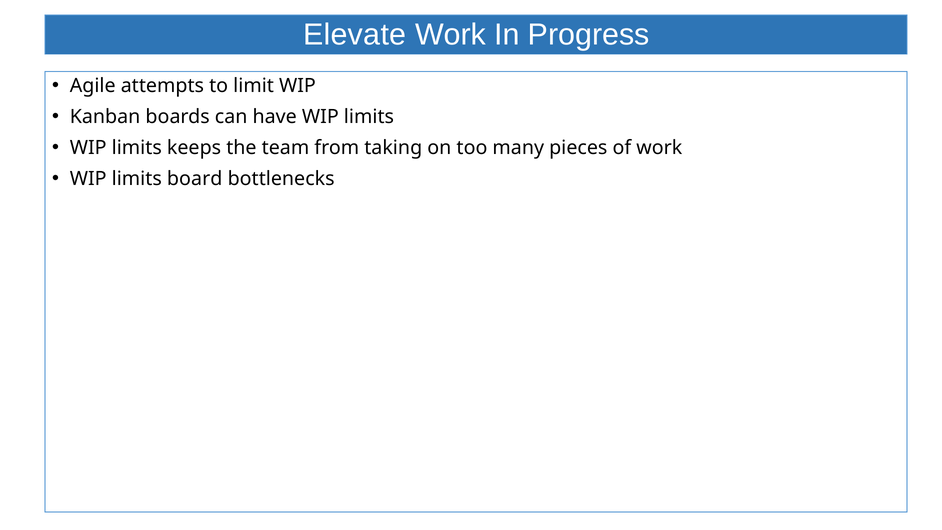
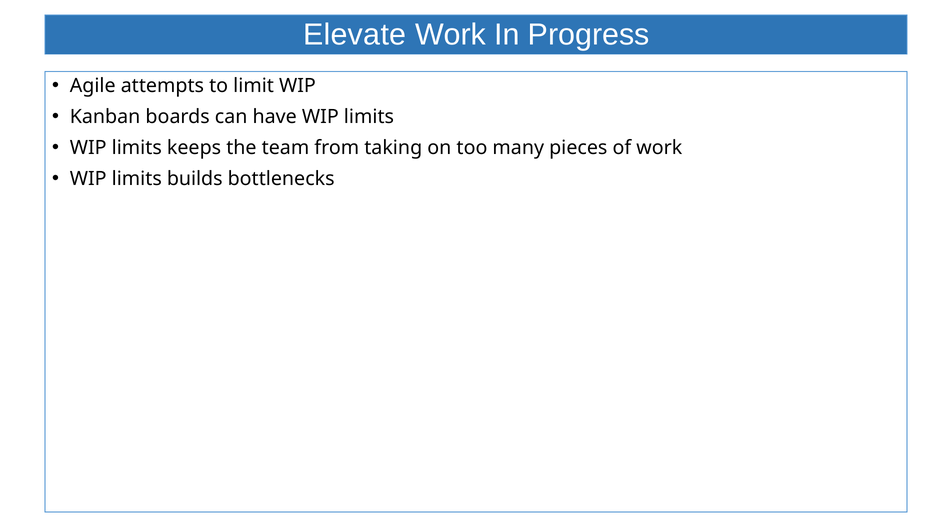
board: board -> builds
